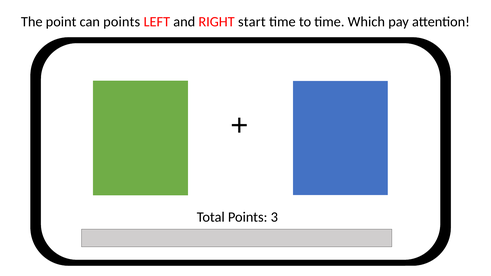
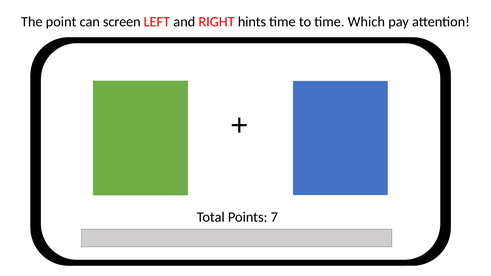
can points: points -> screen
start: start -> hints
3: 3 -> 7
